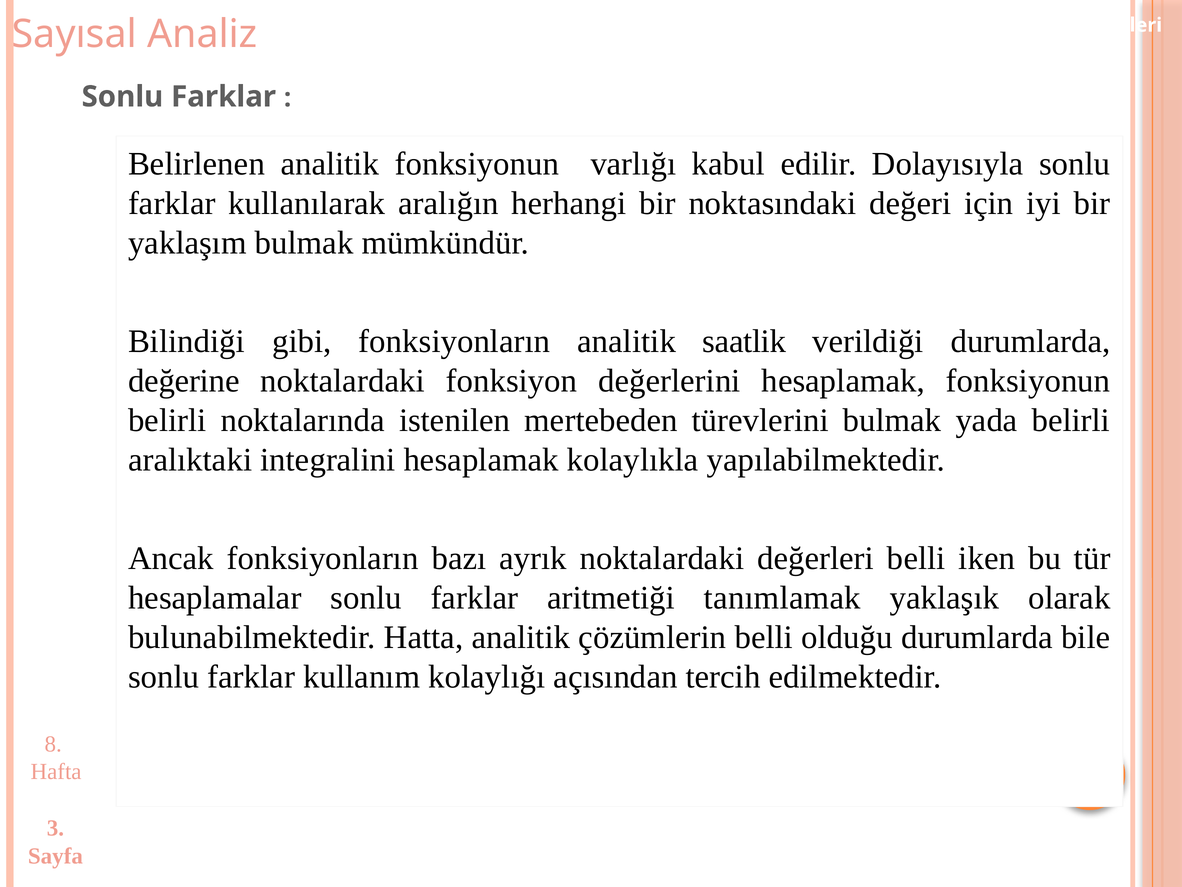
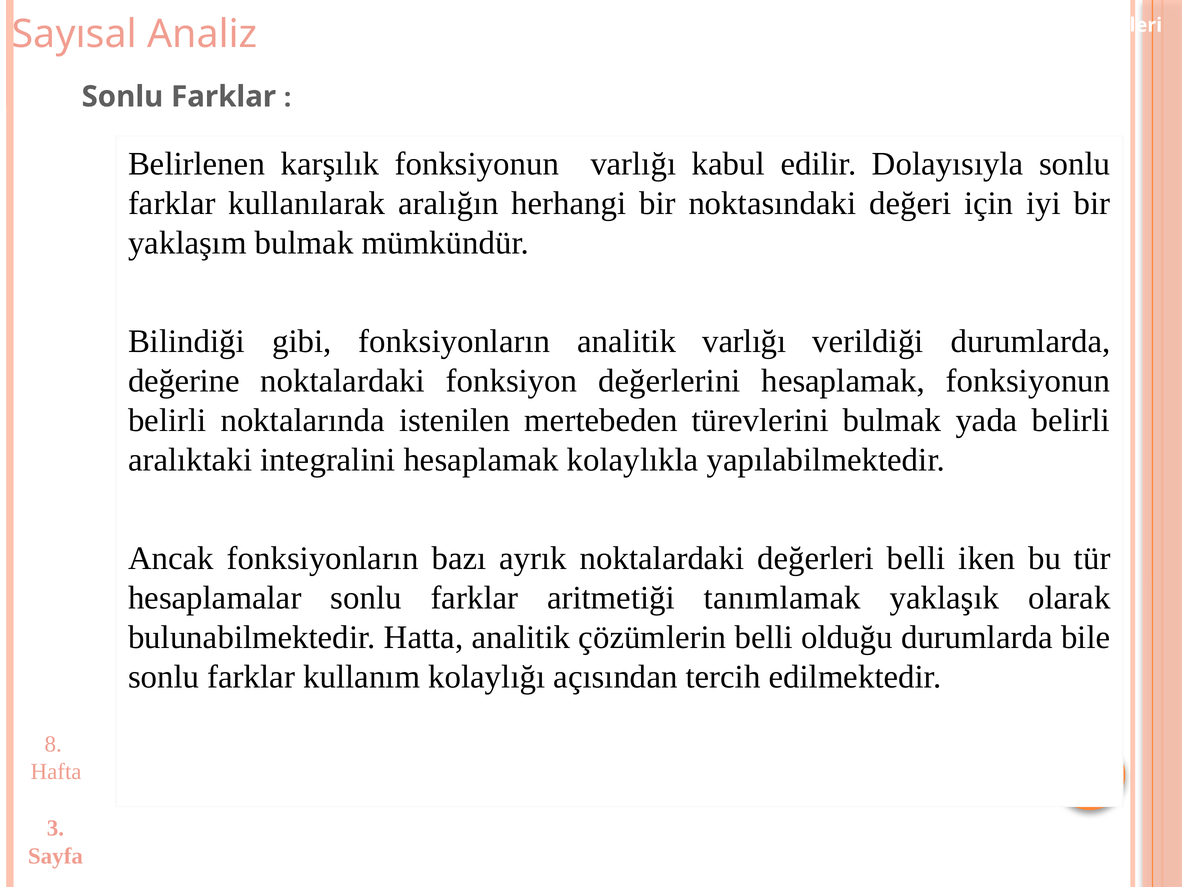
Belirlenen analitik: analitik -> karşılık
analitik saatlik: saatlik -> varlığı
